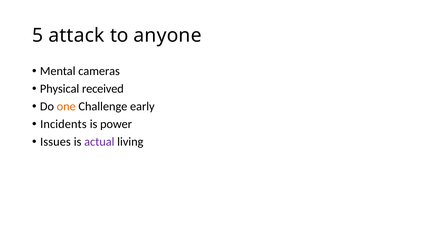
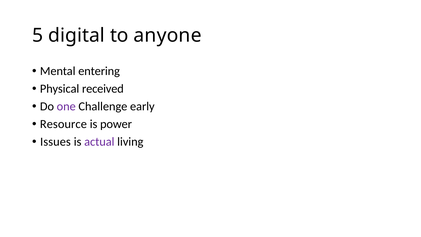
attack: attack -> digital
cameras: cameras -> entering
one colour: orange -> purple
Incidents: Incidents -> Resource
